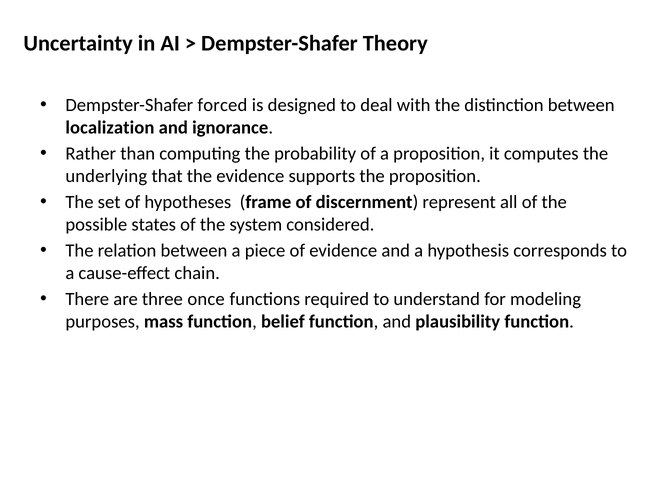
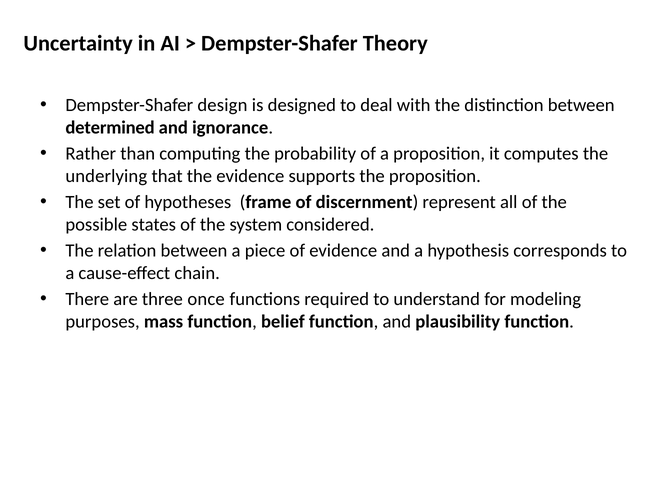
forced: forced -> design
localization: localization -> determined
